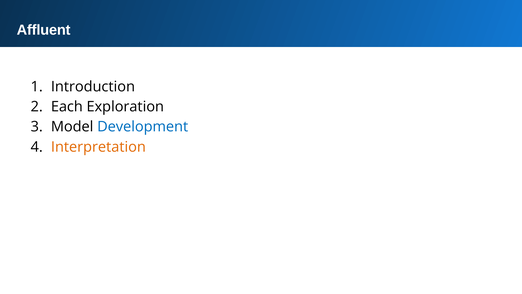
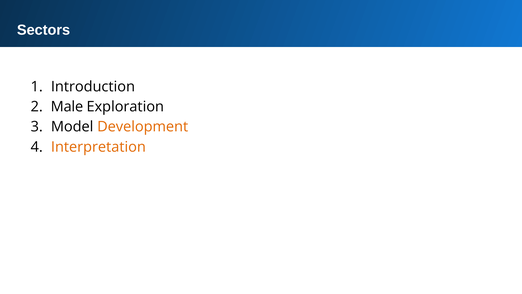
Affluent: Affluent -> Sectors
Each: Each -> Male
Development colour: blue -> orange
